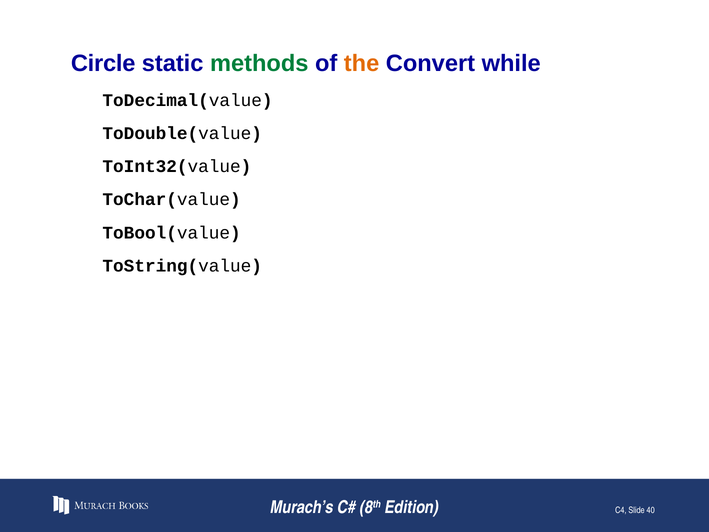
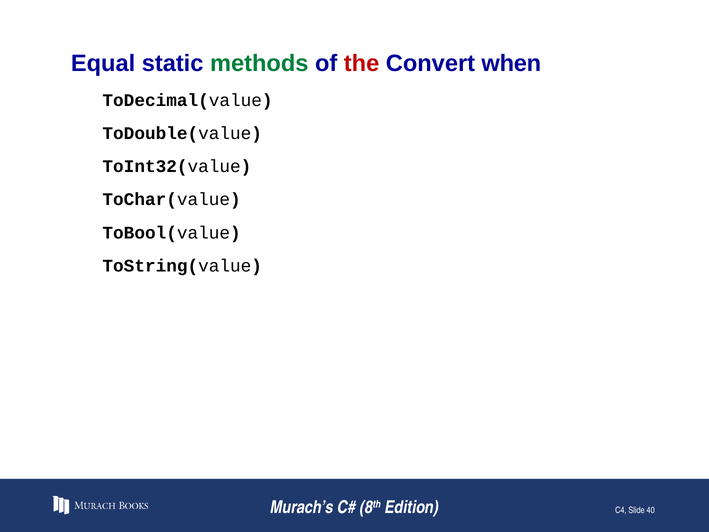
Circle: Circle -> Equal
the colour: orange -> red
while: while -> when
